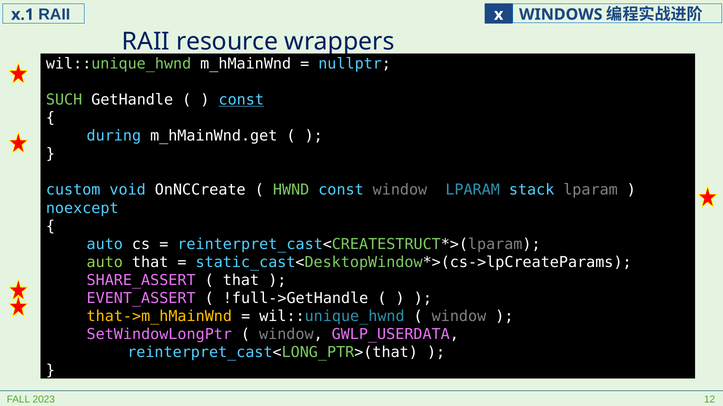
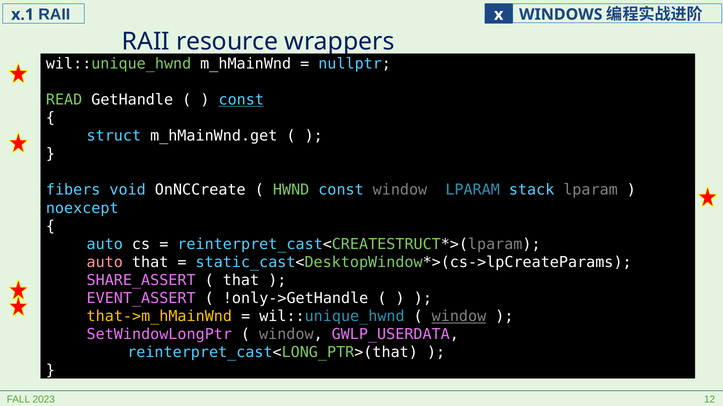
SUCH: SUCH -> READ
during: during -> struct
custom: custom -> fibers
auto at (105, 263) colour: light green -> pink
!full->GetHandle: !full->GetHandle -> !only->GetHandle
window at (459, 317) underline: none -> present
